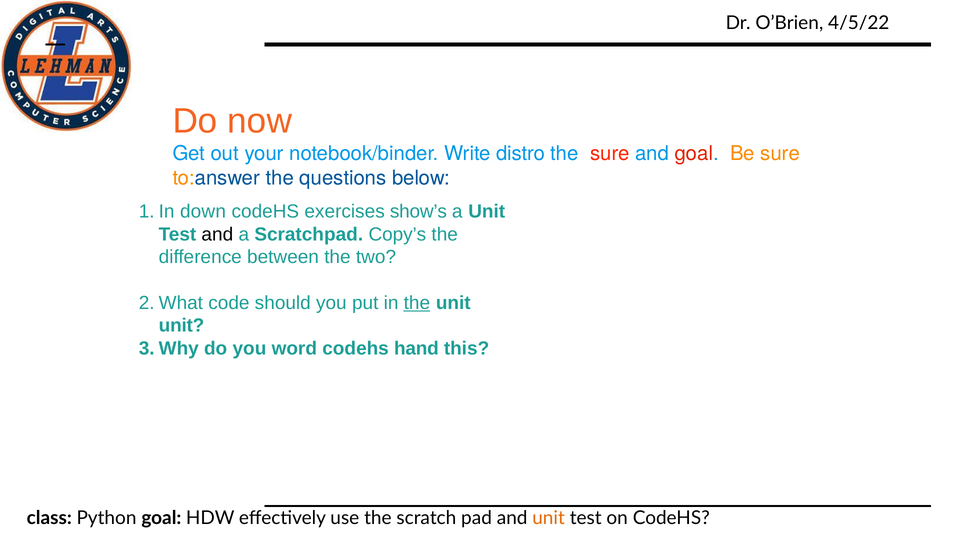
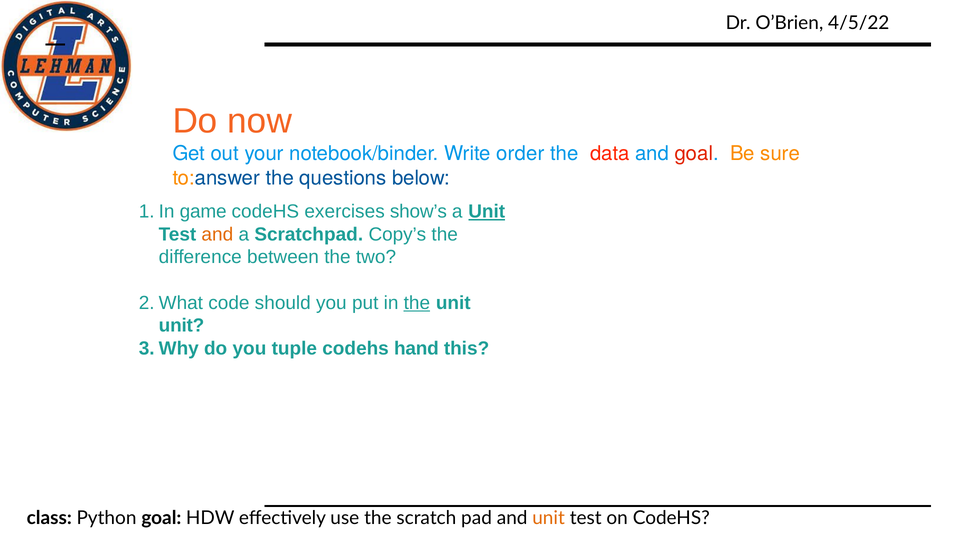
distro: distro -> order
the sure: sure -> data
down: down -> game
Unit at (487, 212) underline: none -> present
and at (217, 234) colour: black -> orange
word: word -> tuple
